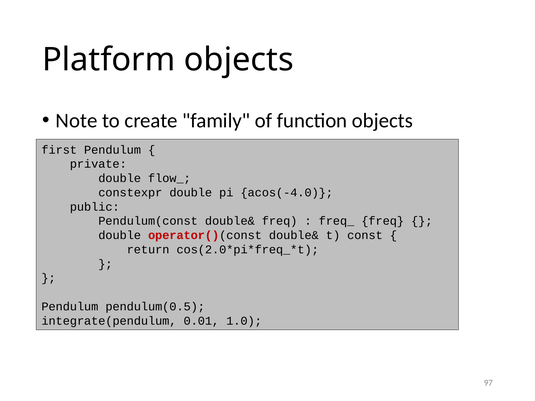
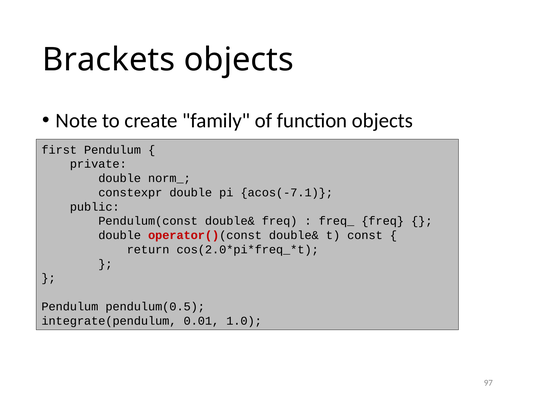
Platform: Platform -> Brackets
flow_: flow_ -> norm_
acos(-4.0: acos(-4.0 -> acos(-7.1
